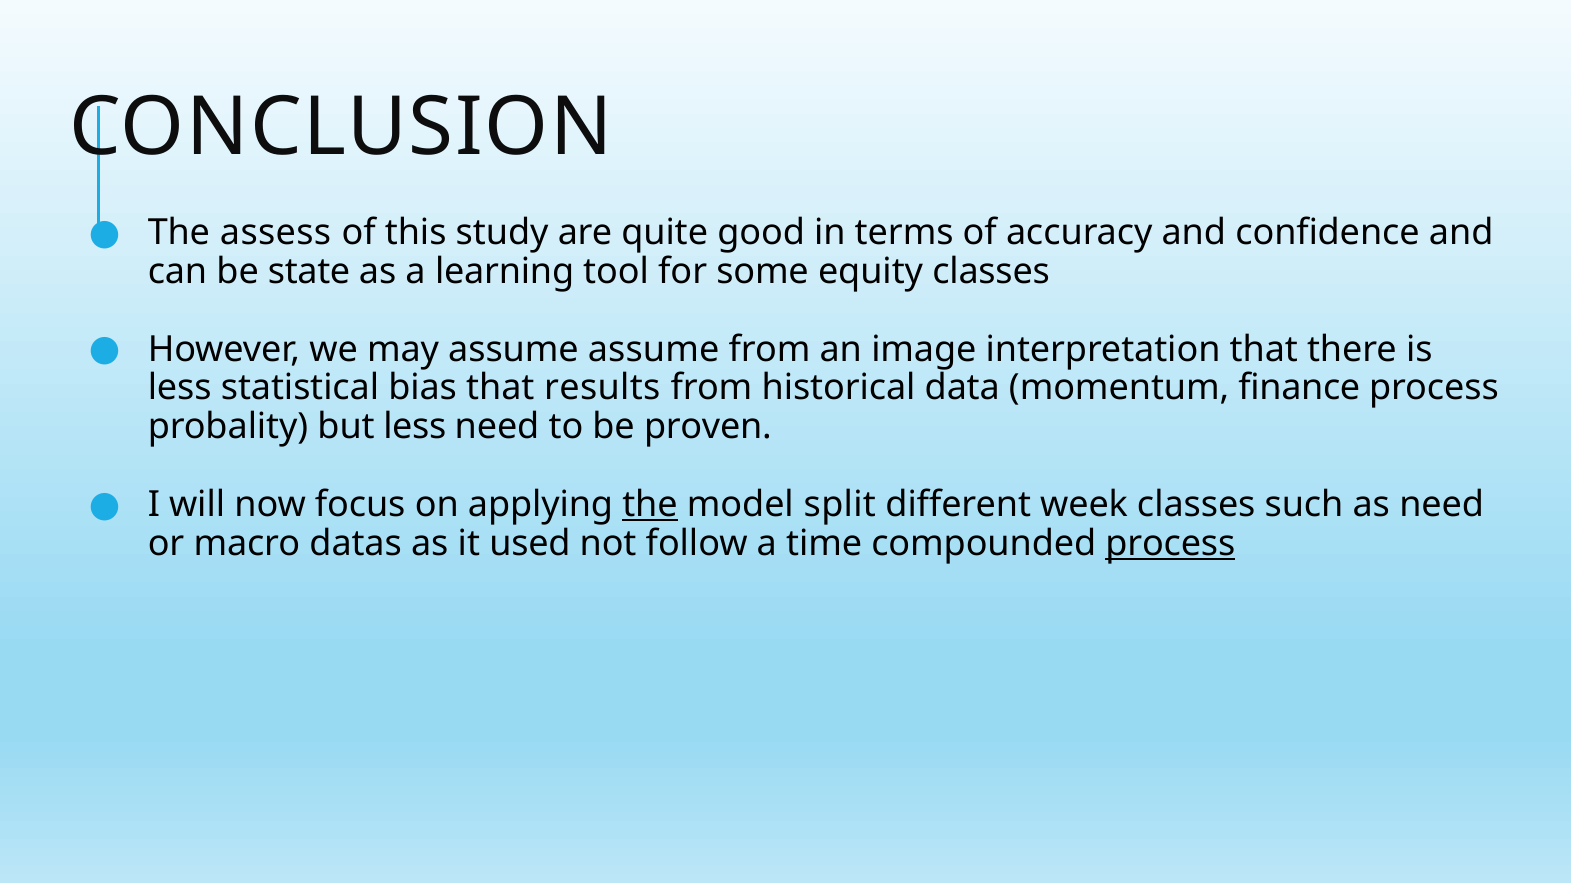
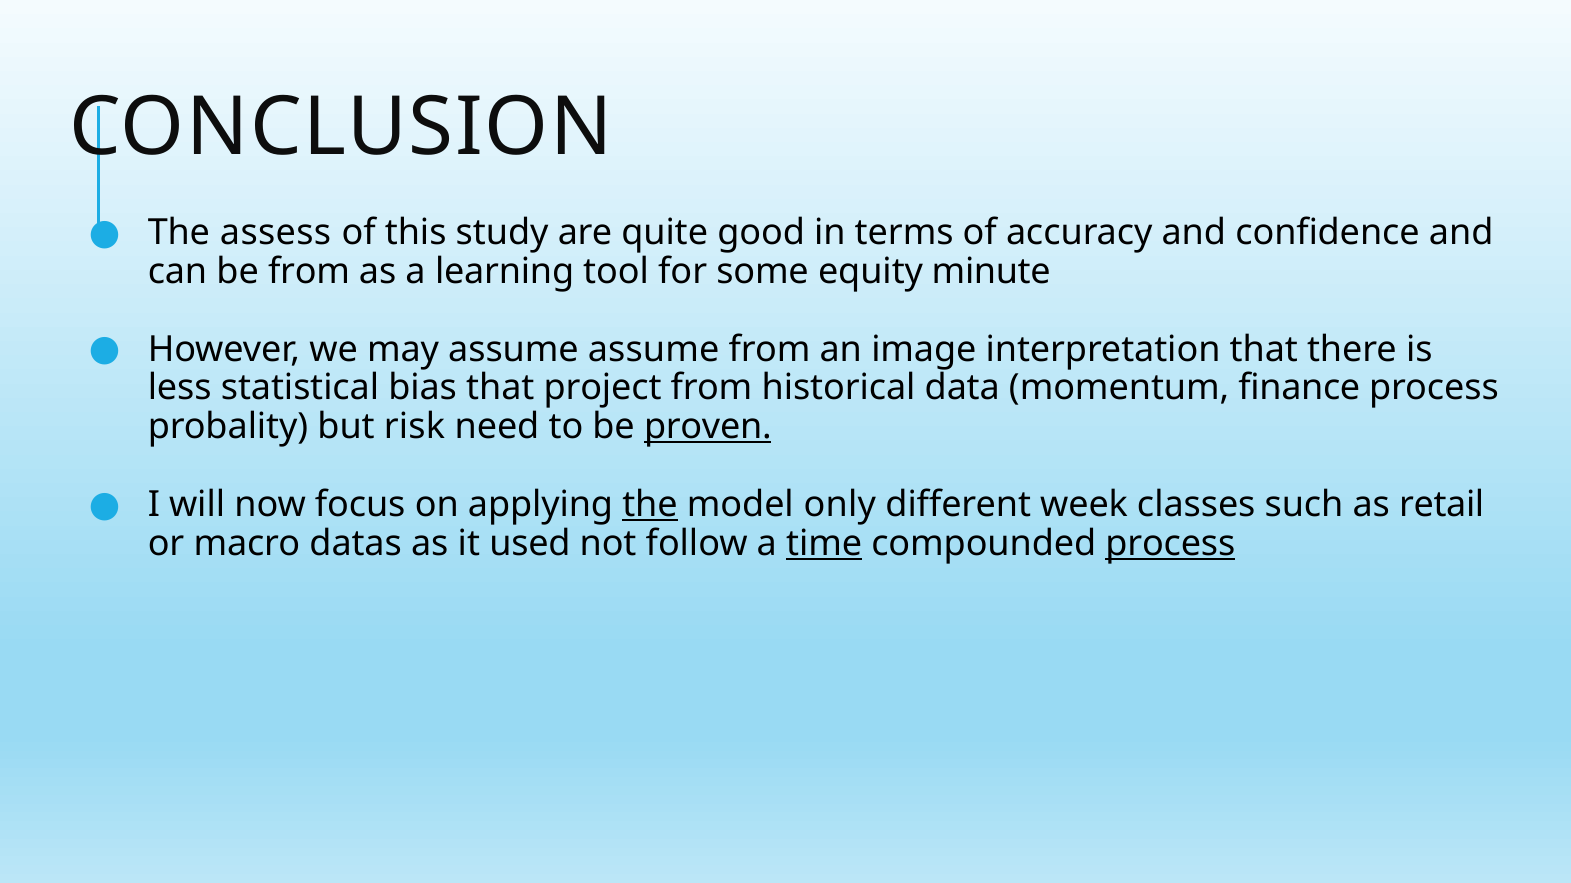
be state: state -> from
equity classes: classes -> minute
results: results -> project
but less: less -> risk
proven underline: none -> present
split: split -> only
as need: need -> retail
time underline: none -> present
